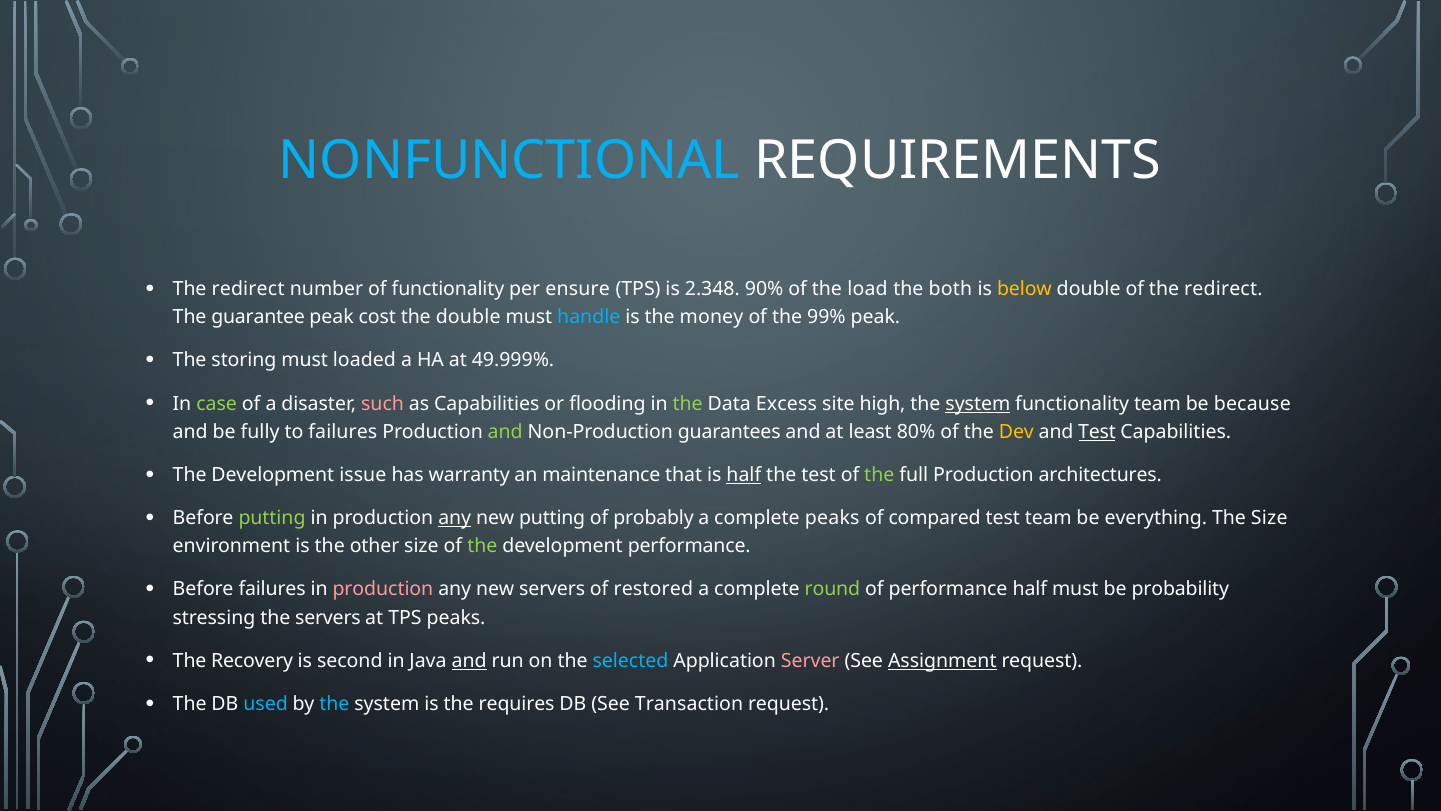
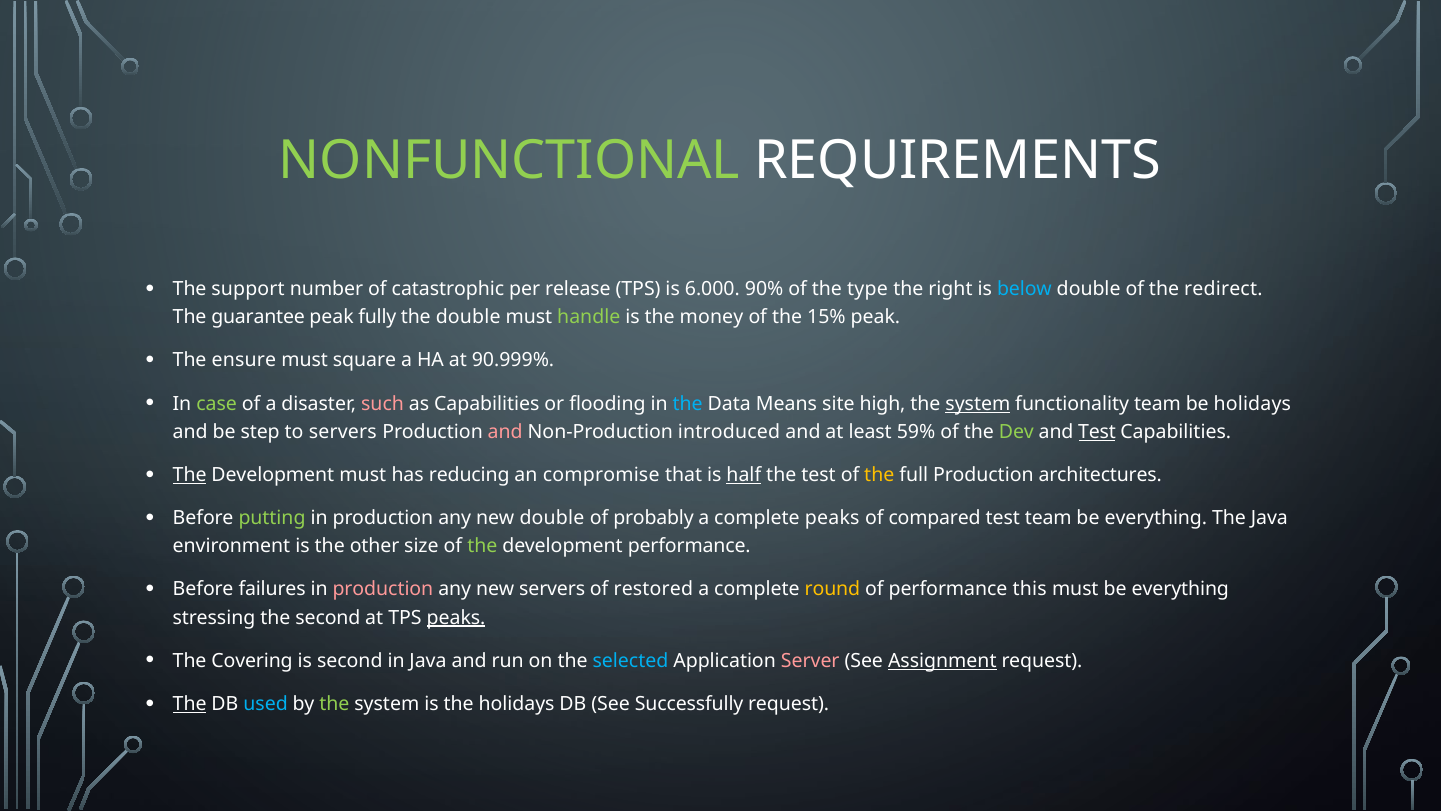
NONFUNCTIONAL colour: light blue -> light green
redirect at (248, 289): redirect -> support
of functionality: functionality -> catastrophic
ensure: ensure -> release
2.348: 2.348 -> 6.000
load: load -> type
both: both -> right
below colour: yellow -> light blue
cost: cost -> fully
handle colour: light blue -> light green
99%: 99% -> 15%
storing: storing -> ensure
loaded: loaded -> square
49.999%: 49.999% -> 90.999%
the at (688, 403) colour: light green -> light blue
Excess: Excess -> Means
be because: because -> holidays
fully: fully -> step
to failures: failures -> servers
and at (505, 432) colour: light green -> pink
guarantees: guarantees -> introduced
80%: 80% -> 59%
Dev colour: yellow -> light green
The at (190, 475) underline: none -> present
Development issue: issue -> must
warranty: warranty -> reducing
maintenance: maintenance -> compromise
the at (879, 475) colour: light green -> yellow
any at (455, 518) underline: present -> none
new putting: putting -> double
The Size: Size -> Java
round colour: light green -> yellow
performance half: half -> this
must be probability: probability -> everything
the servers: servers -> second
peaks at (456, 617) underline: none -> present
Recovery: Recovery -> Covering
and at (469, 660) underline: present -> none
The at (190, 704) underline: none -> present
the at (334, 704) colour: light blue -> light green
the requires: requires -> holidays
Transaction: Transaction -> Successfully
